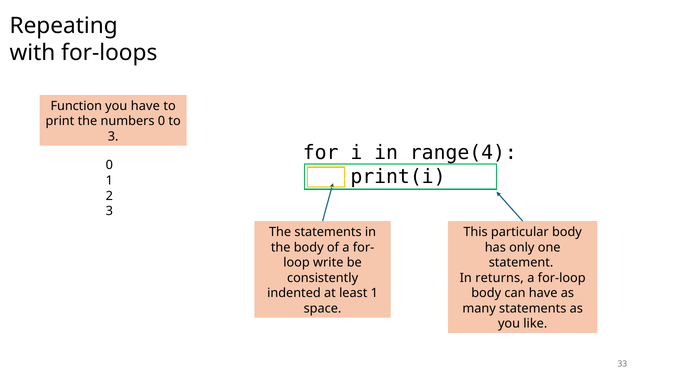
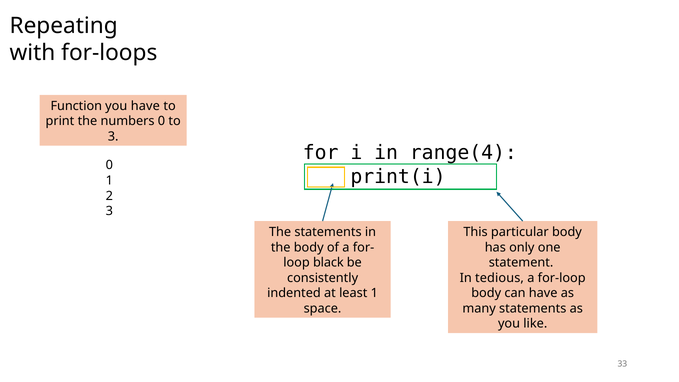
write: write -> black
returns: returns -> tedious
